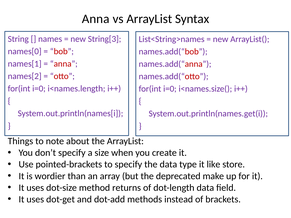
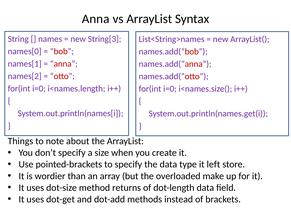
like: like -> left
deprecated: deprecated -> overloaded
